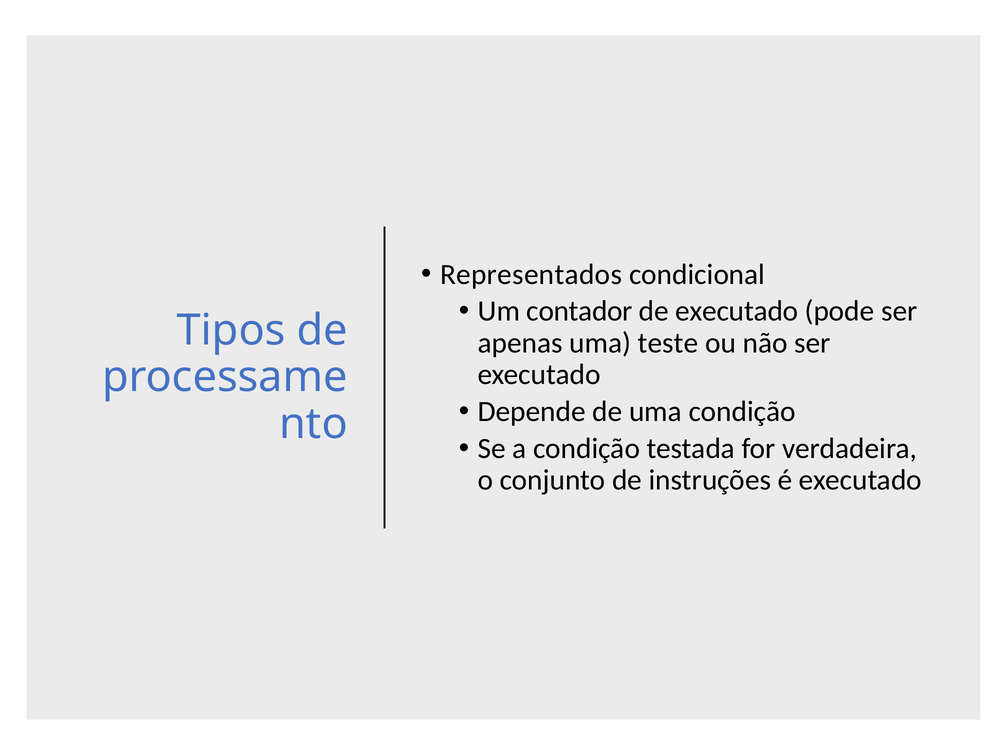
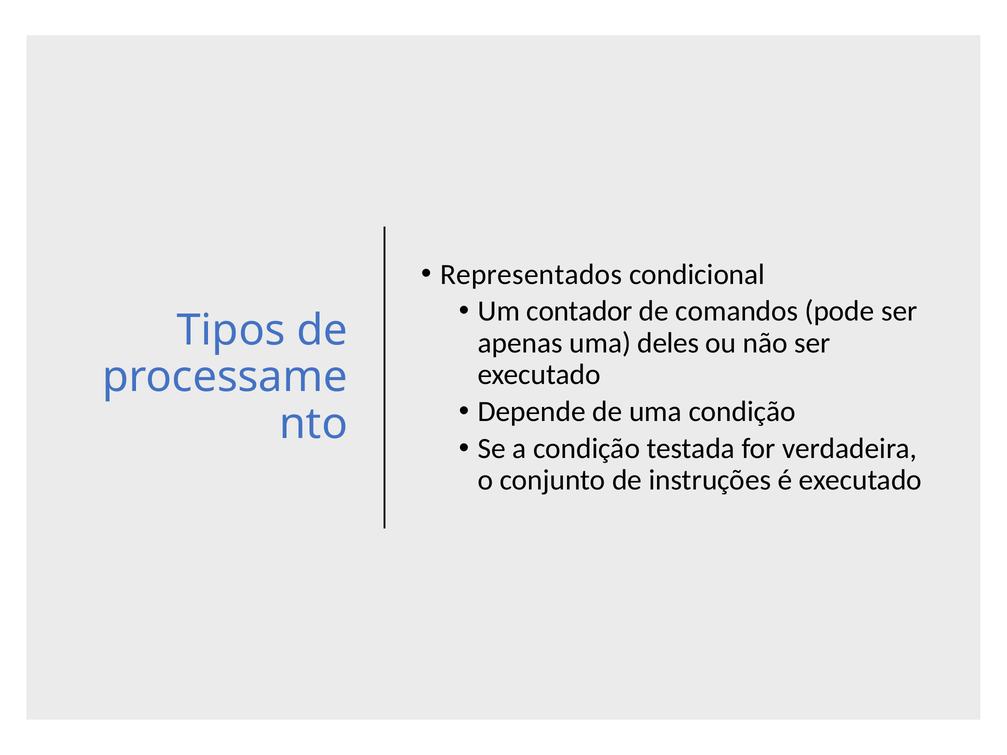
de executado: executado -> comandos
teste: teste -> deles
